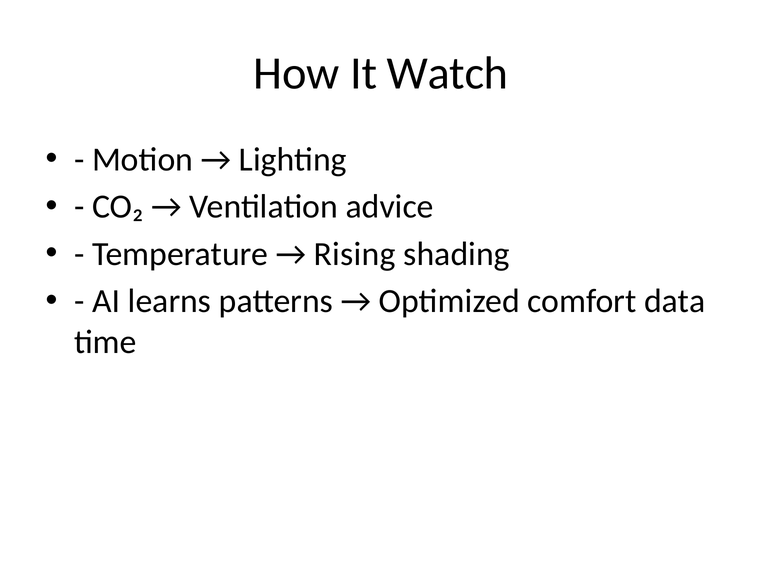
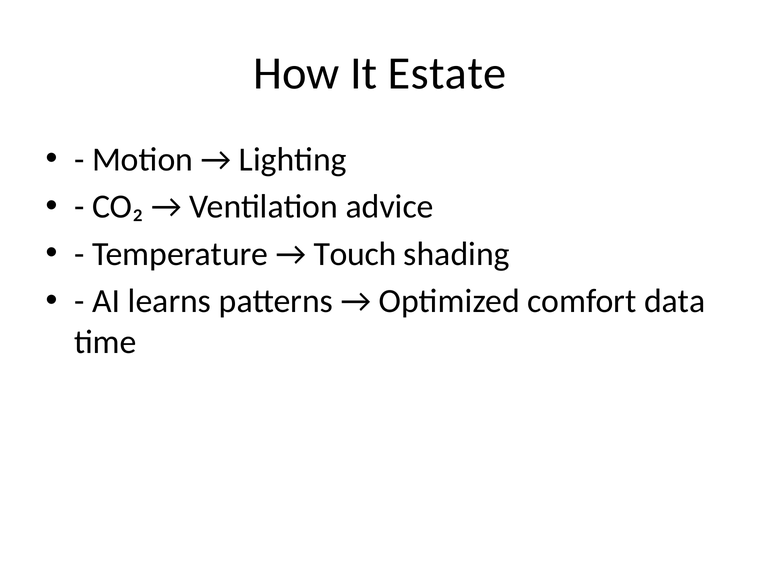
Watch: Watch -> Estate
Rising: Rising -> Touch
